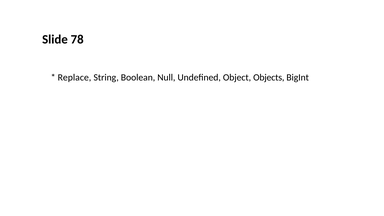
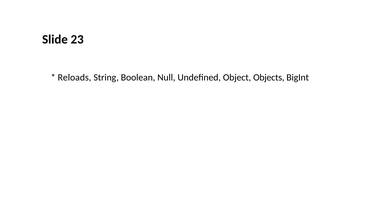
78: 78 -> 23
Replace: Replace -> Reloads
